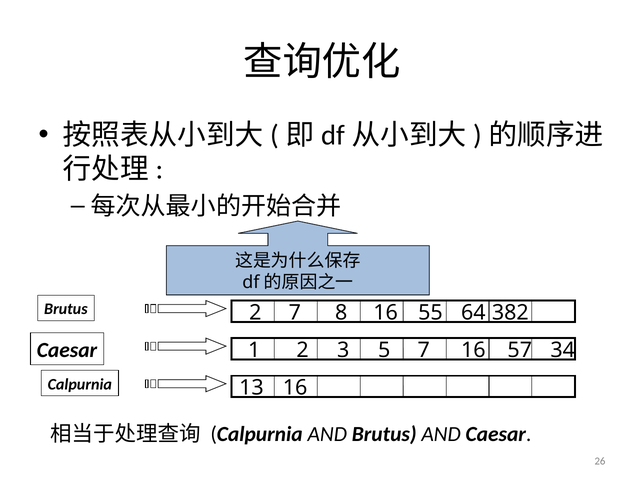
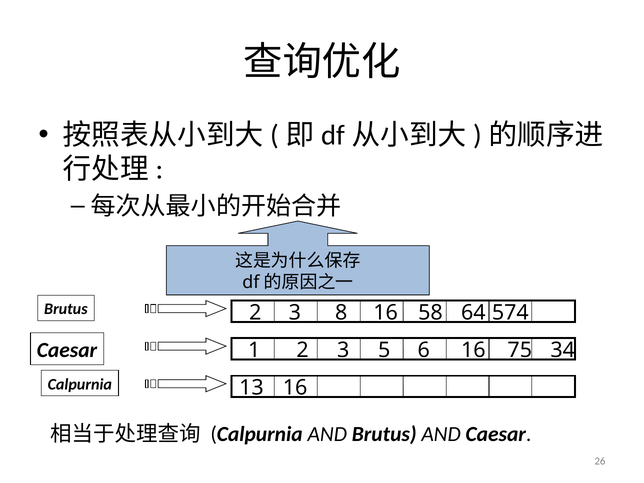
7 at (295, 313): 7 -> 3
55: 55 -> 58
382: 382 -> 574
5 7: 7 -> 6
57: 57 -> 75
